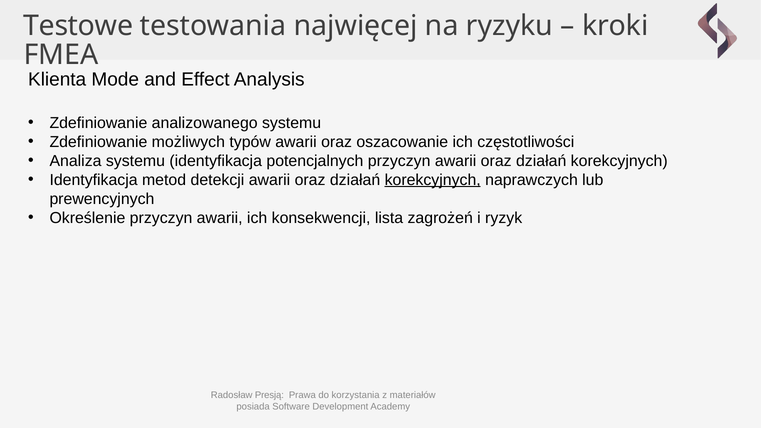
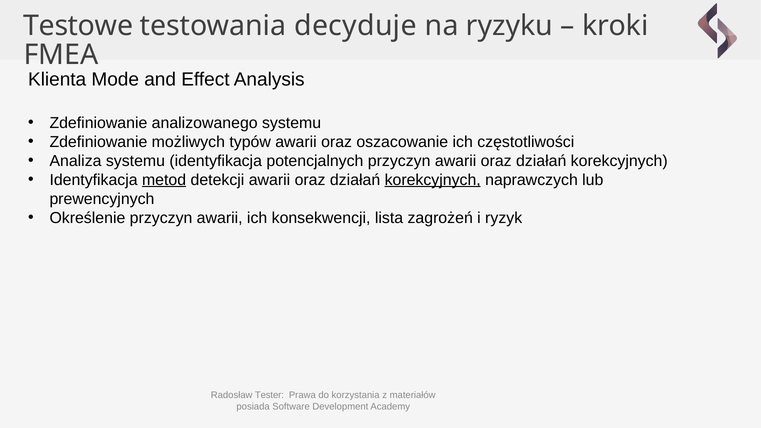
najwięcej: najwięcej -> decyduje
metod underline: none -> present
Presją: Presją -> Tester
